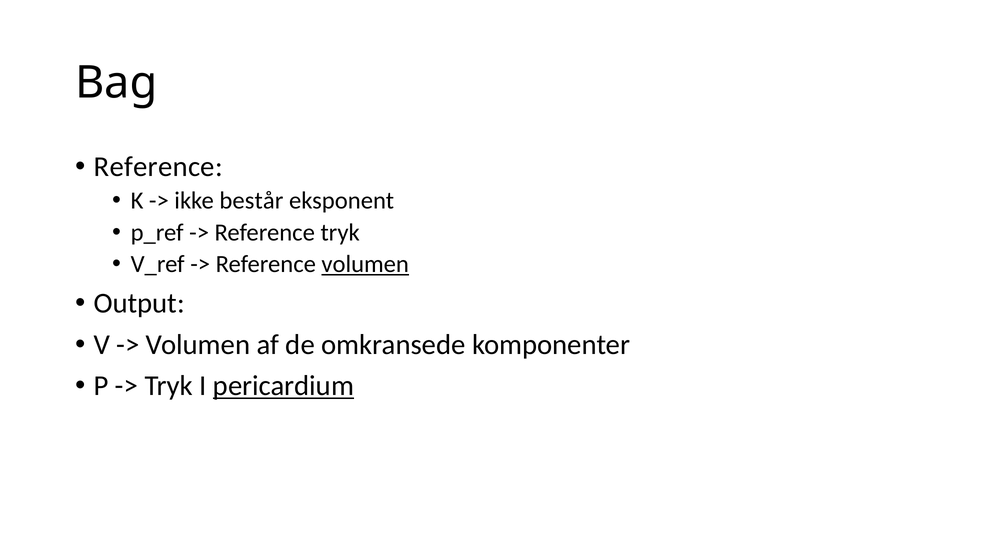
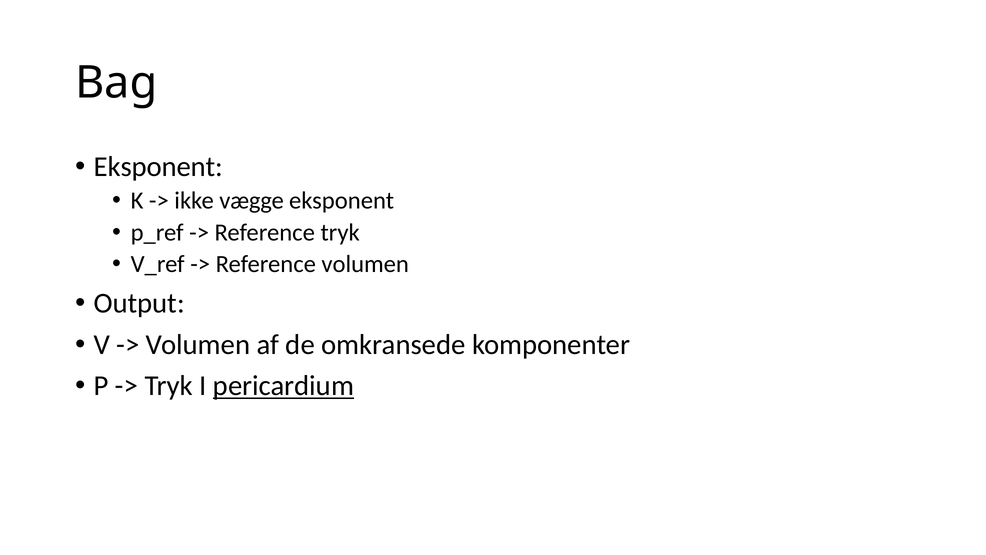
Reference at (158, 167): Reference -> Eksponent
består: består -> vægge
volumen at (365, 264) underline: present -> none
